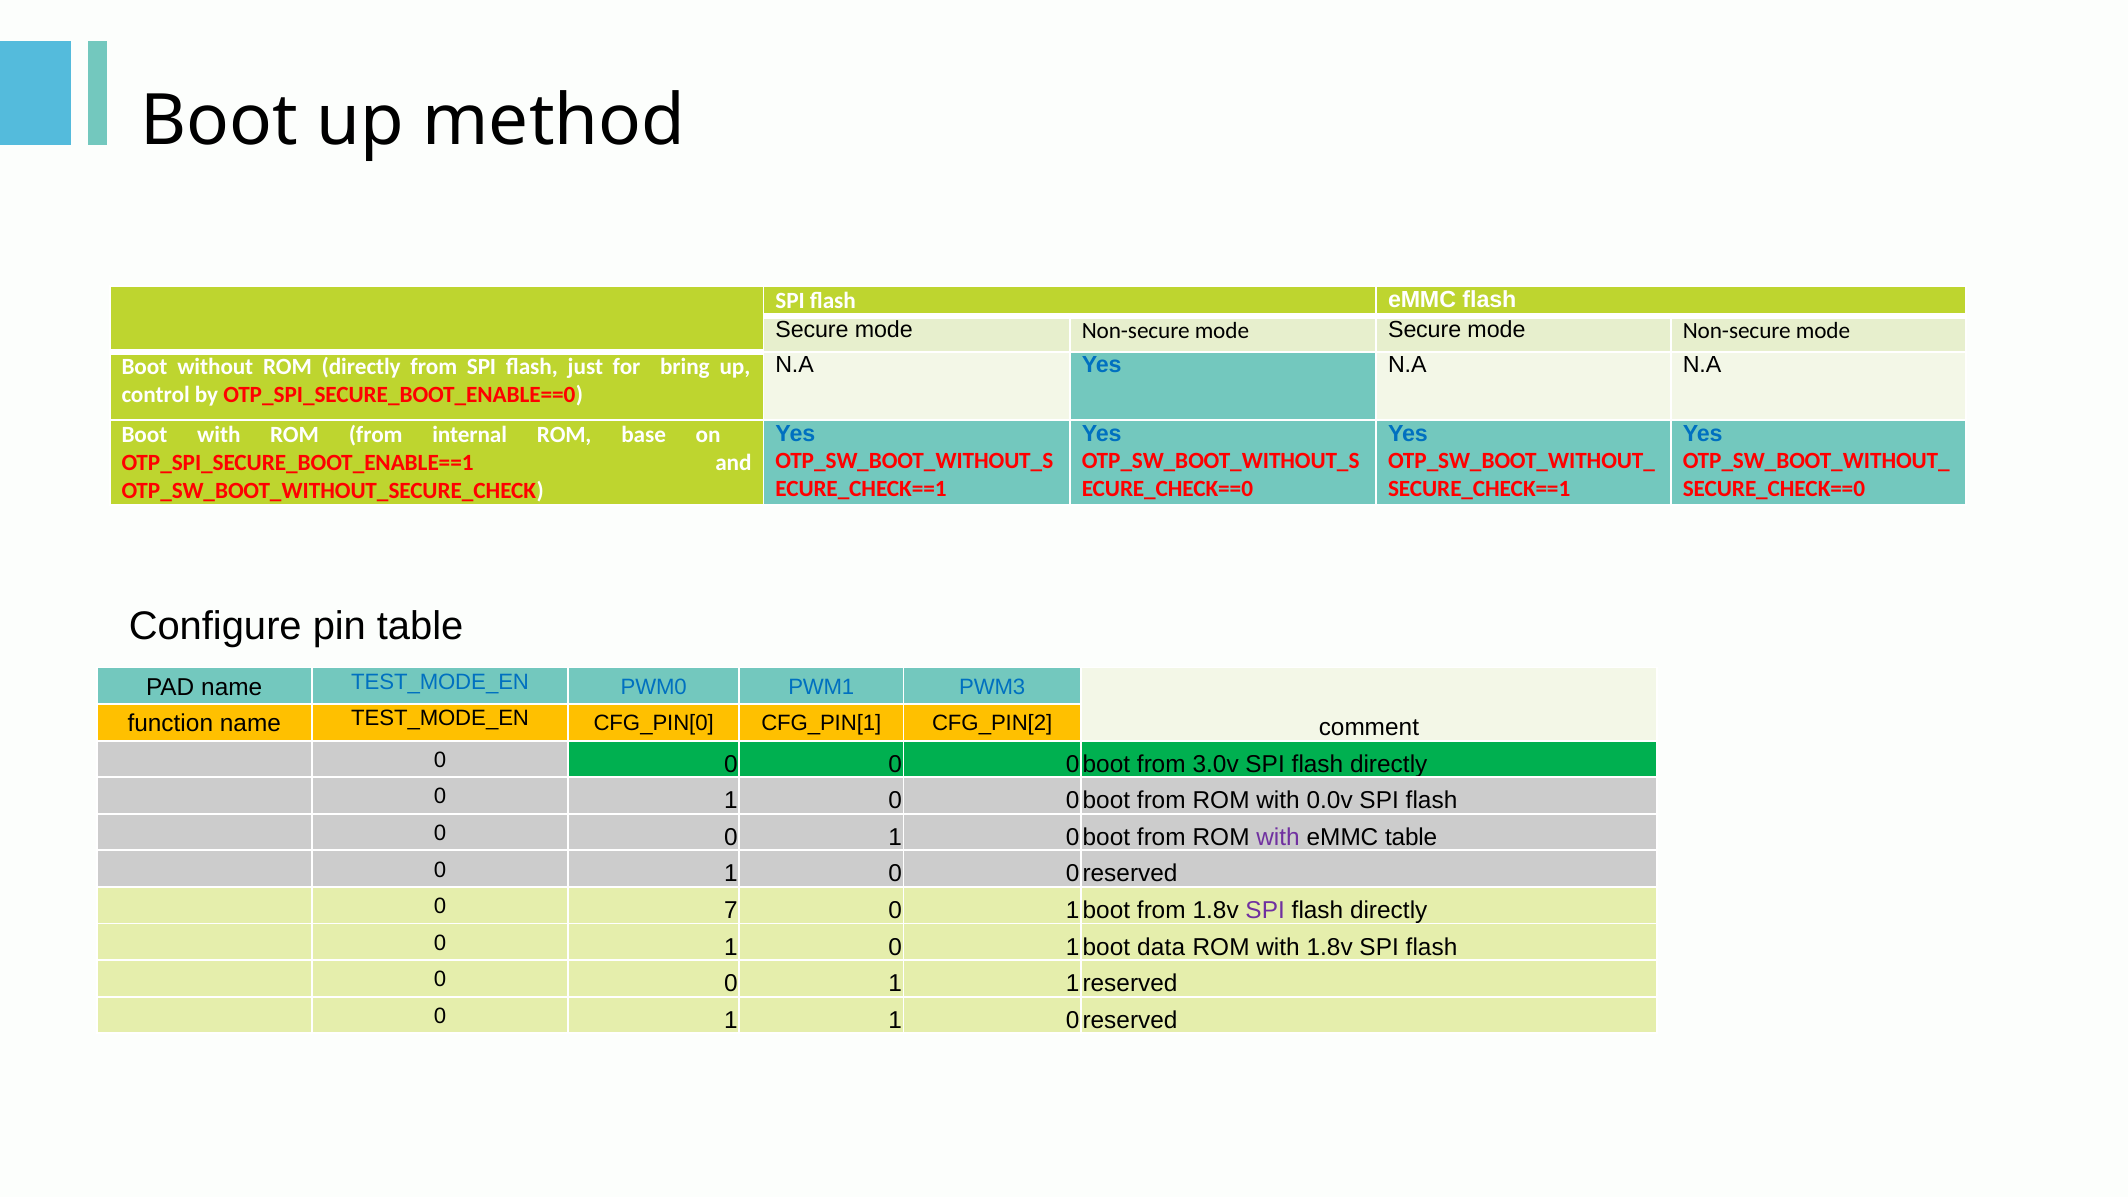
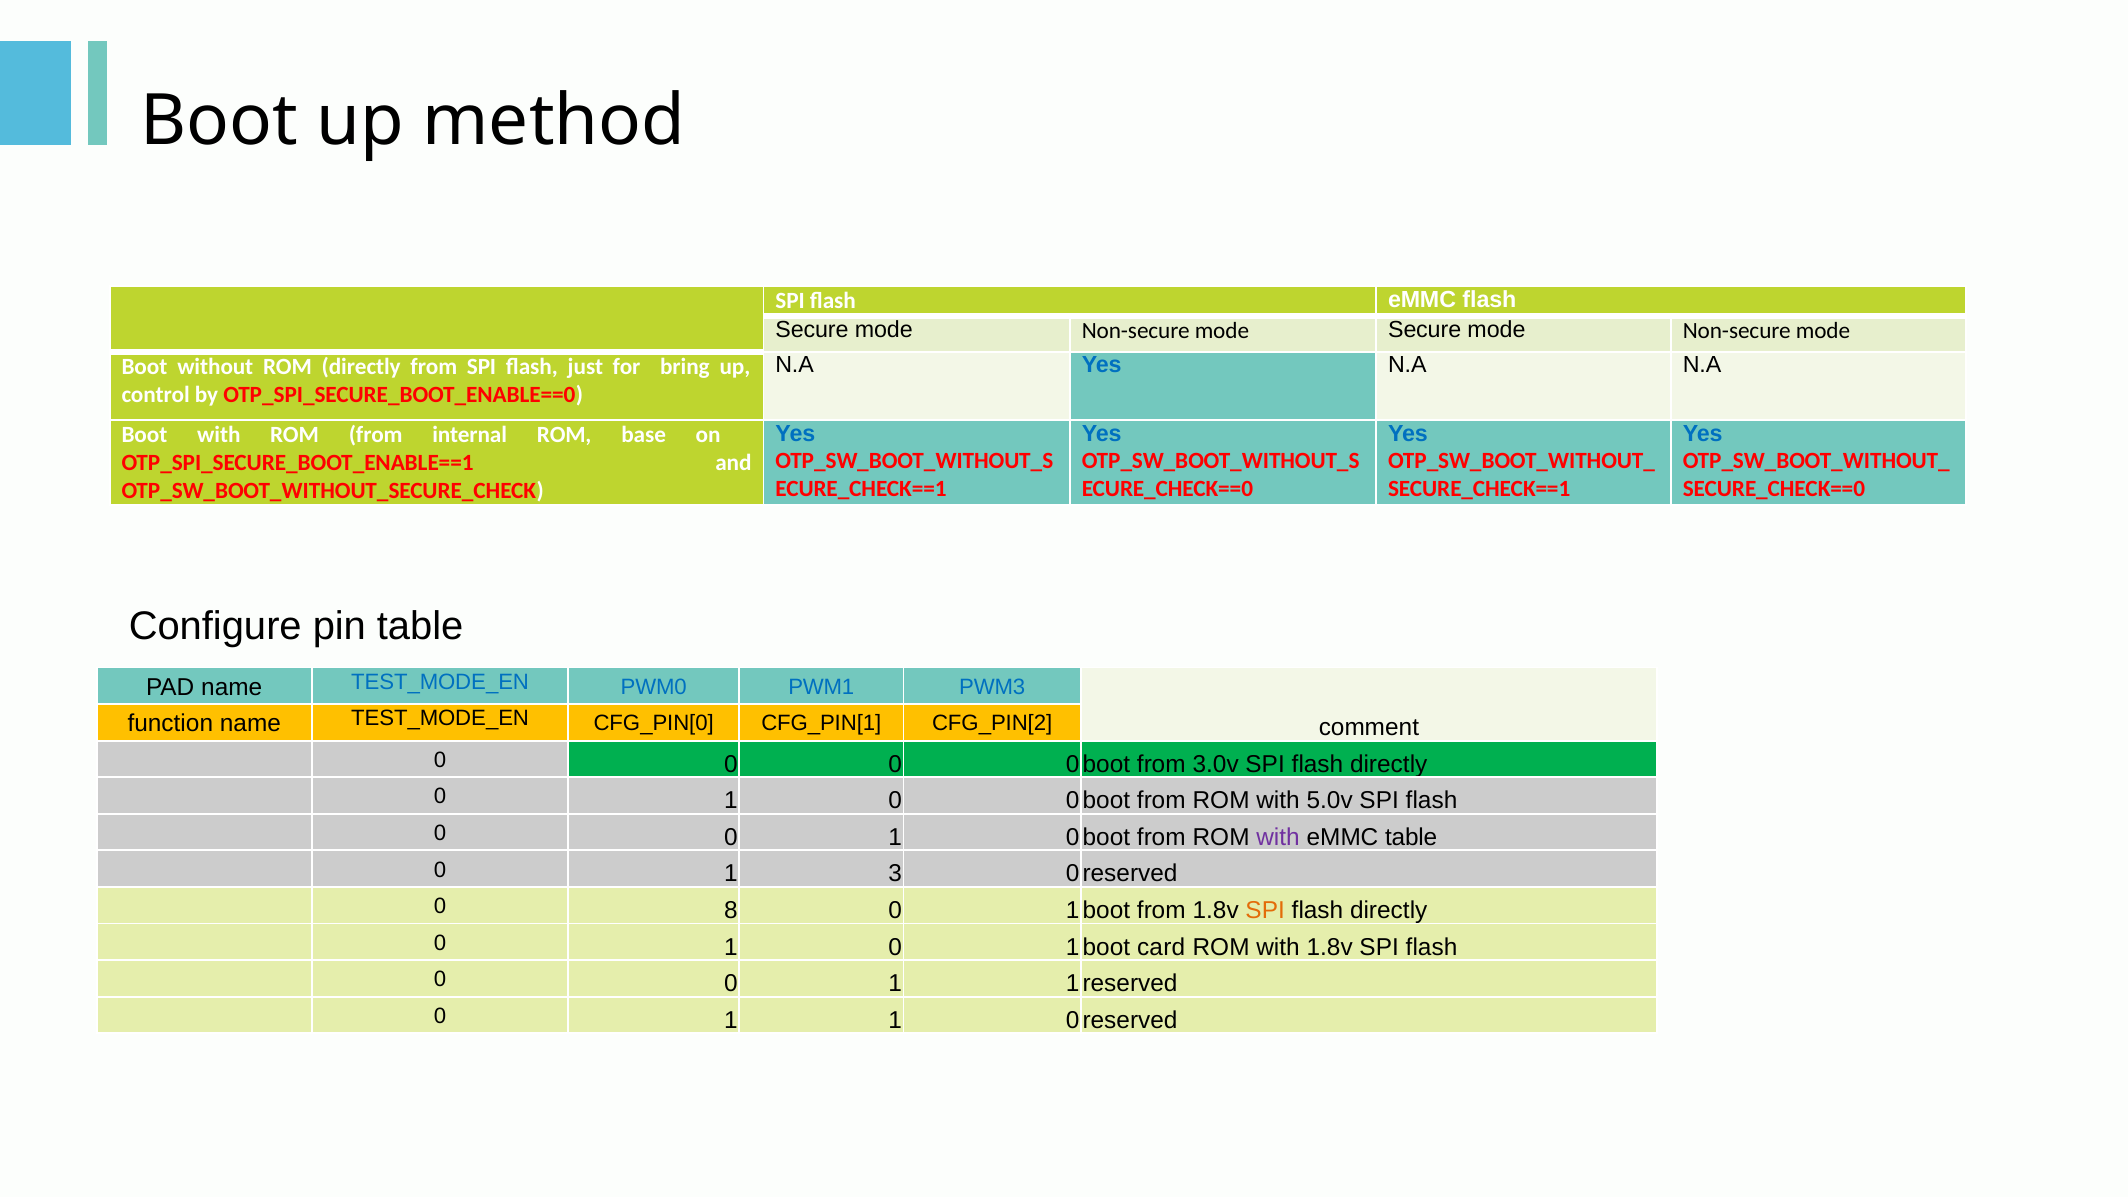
0.0v: 0.0v -> 5.0v
0 at (895, 874): 0 -> 3
7: 7 -> 8
SPI at (1265, 910) colour: purple -> orange
data: data -> card
